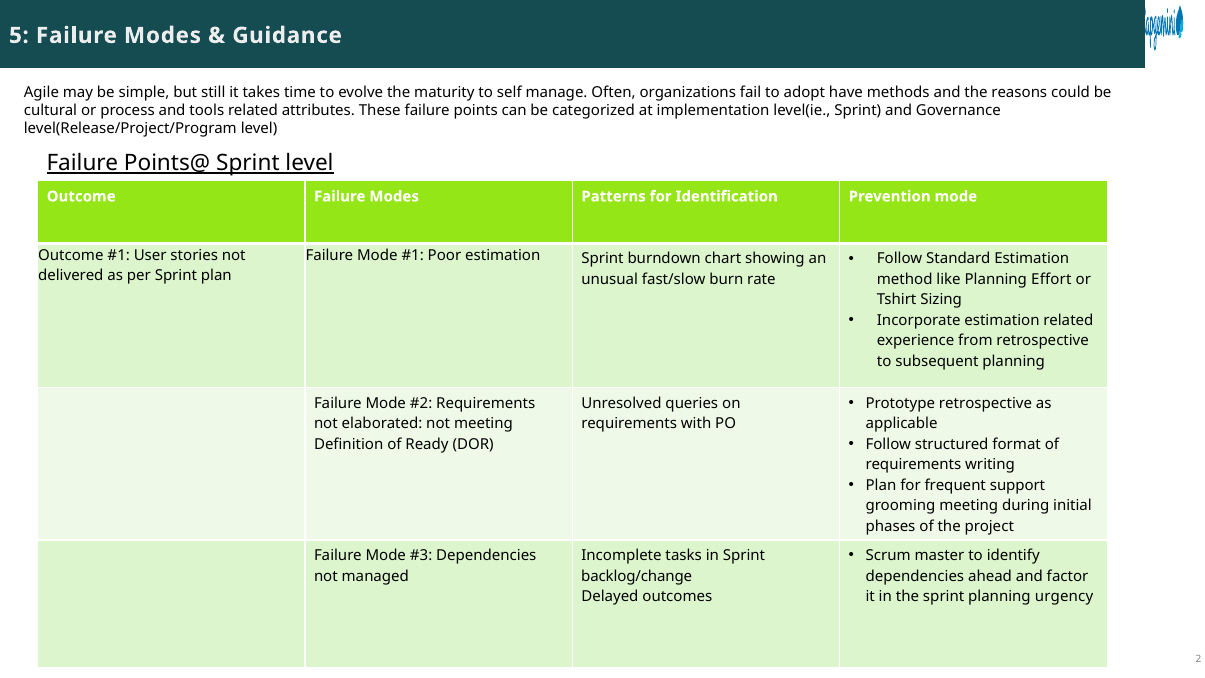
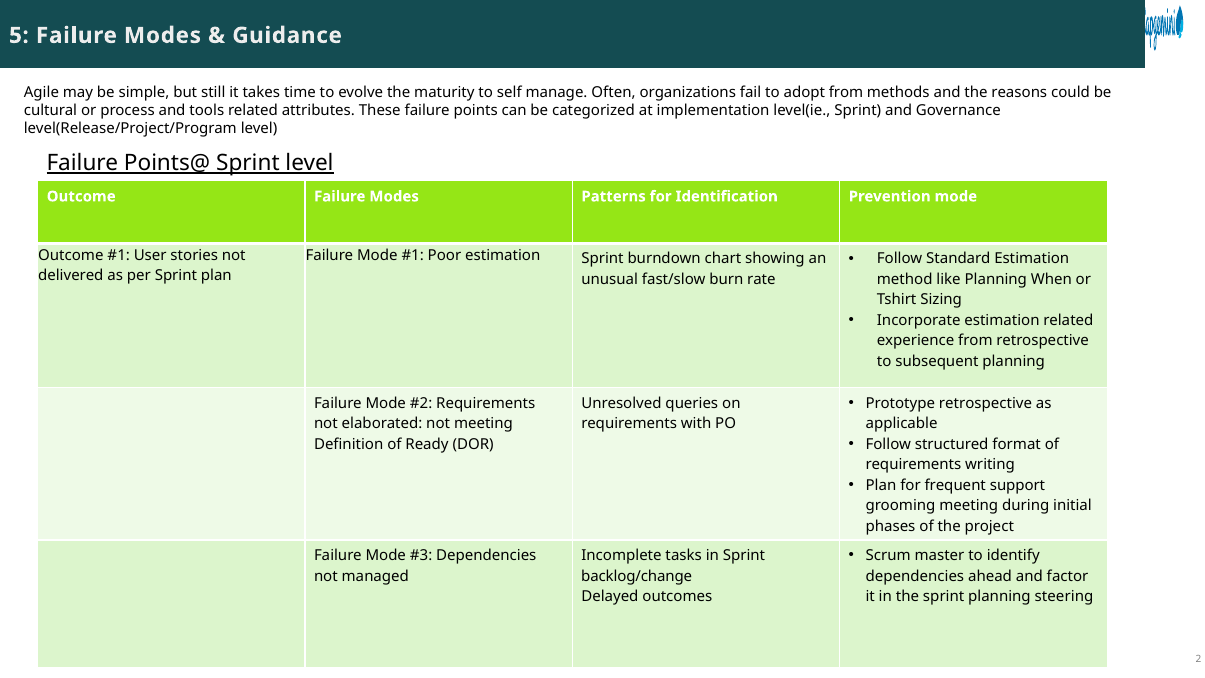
adopt have: have -> from
Effort: Effort -> When
urgency: urgency -> steering
